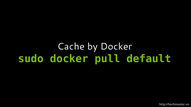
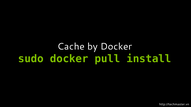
default: default -> install
